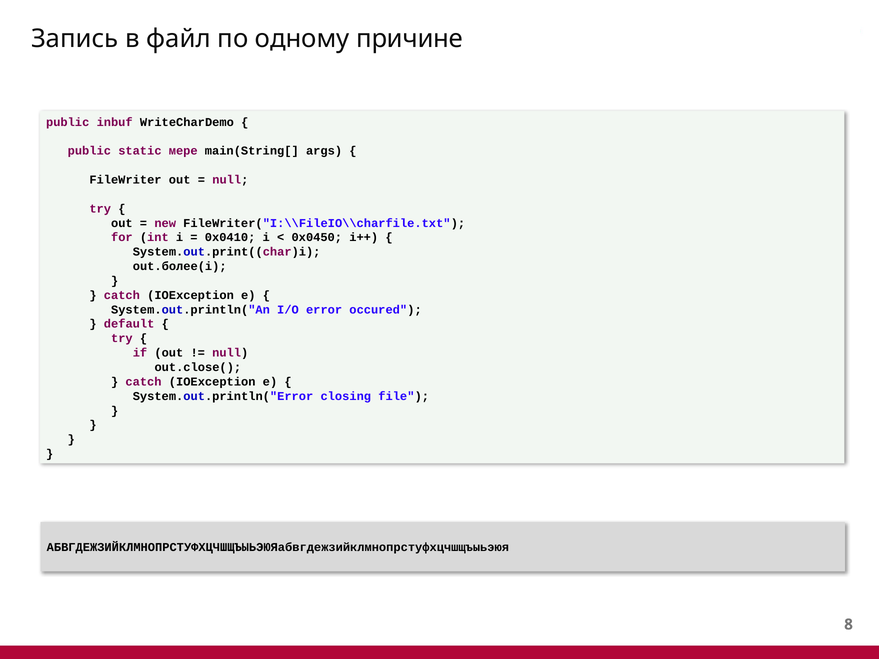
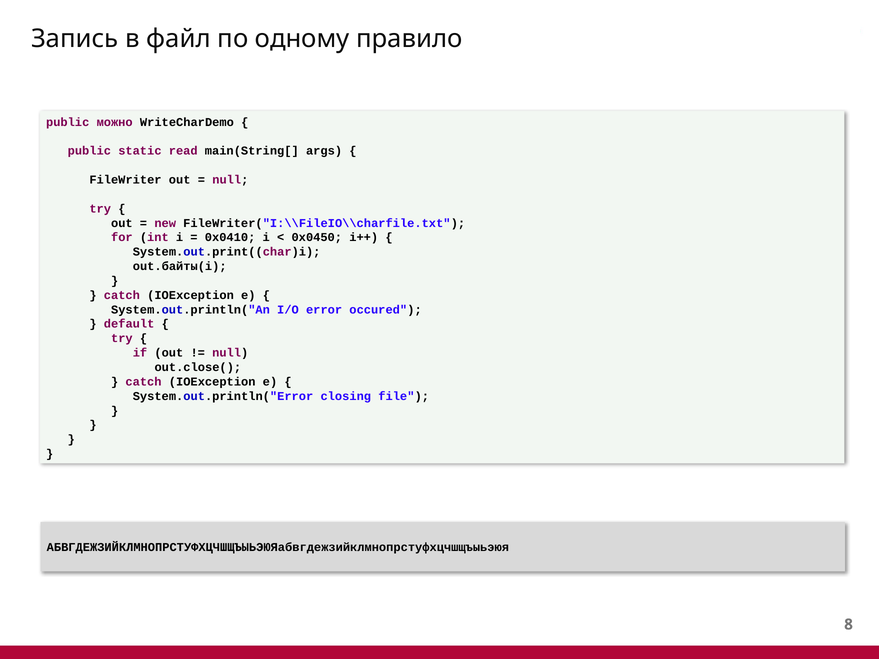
причине: причине -> правило
inbuf: inbuf -> можно
мере: мере -> read
out.более(i: out.более(i -> out.байты(i
